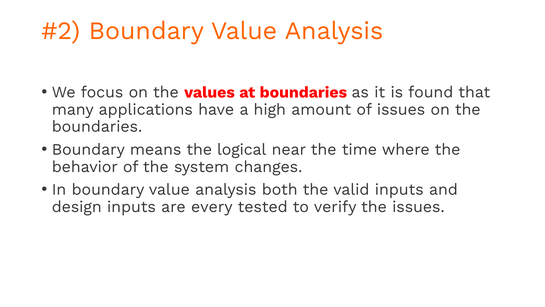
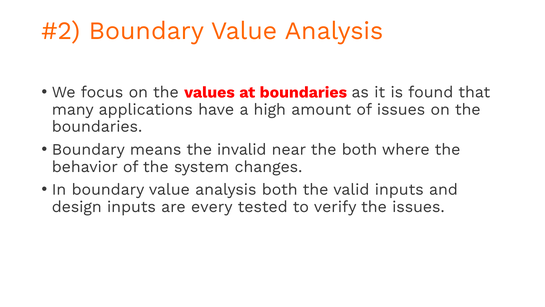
logical: logical -> invalid
the time: time -> both
